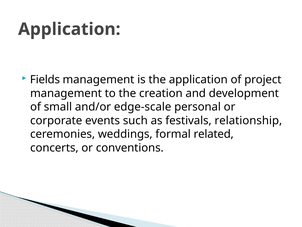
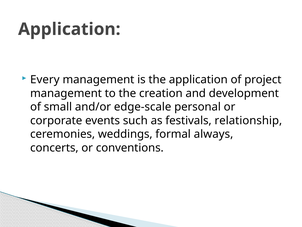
Fields: Fields -> Every
related: related -> always
